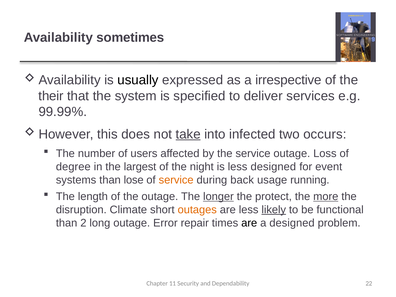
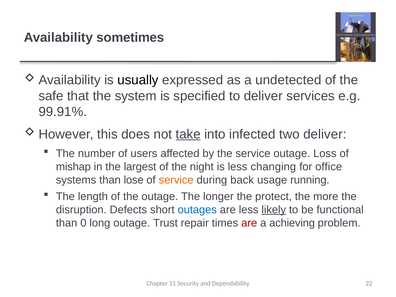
irrespective: irrespective -> undetected
their: their -> safe
99.99%: 99.99% -> 99.91%
two occurs: occurs -> deliver
degree: degree -> mishap
less designed: designed -> changing
event: event -> office
longer underline: present -> none
more underline: present -> none
Climate: Climate -> Defects
outages colour: orange -> blue
2: 2 -> 0
Error: Error -> Trust
are at (249, 223) colour: black -> red
a designed: designed -> achieving
